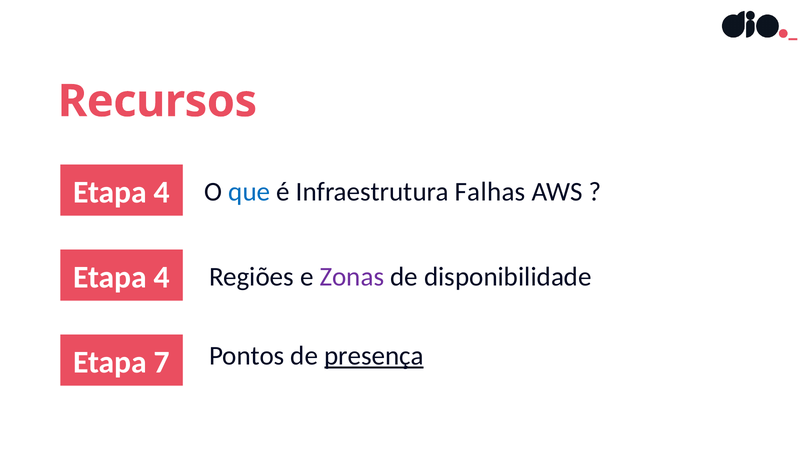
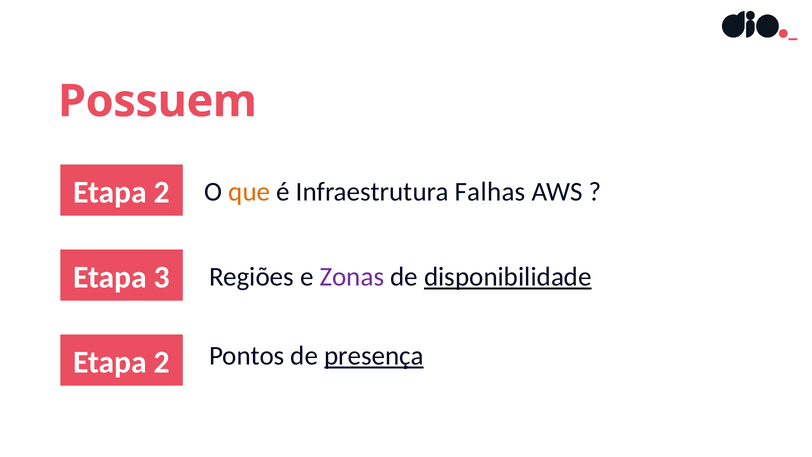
Recursos: Recursos -> Possuem
4 at (162, 192): 4 -> 2
que colour: blue -> orange
4 at (162, 277): 4 -> 3
disponibilidade underline: none -> present
7 at (162, 362): 7 -> 2
